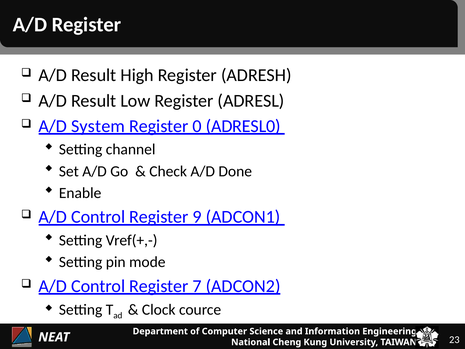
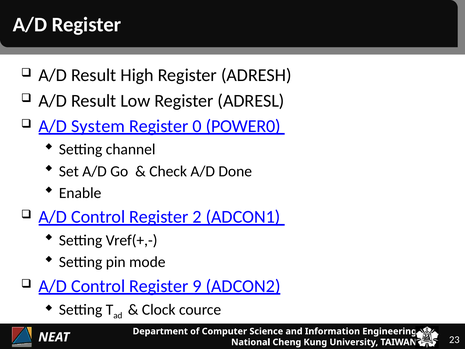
ADRESL0: ADRESL0 -> POWER0
9: 9 -> 2
7: 7 -> 9
